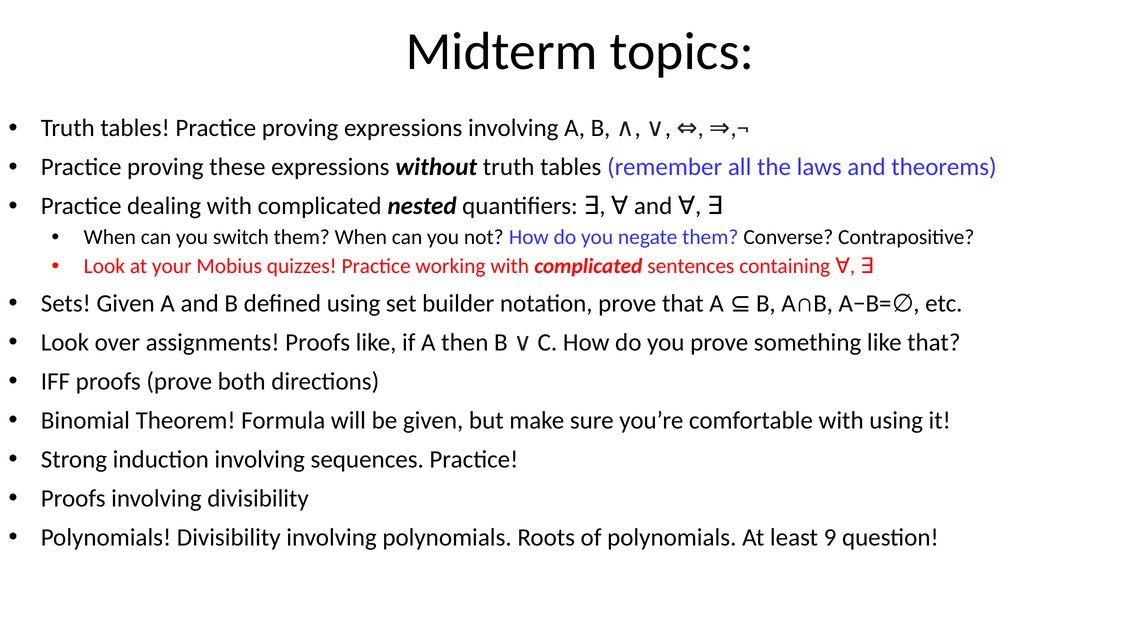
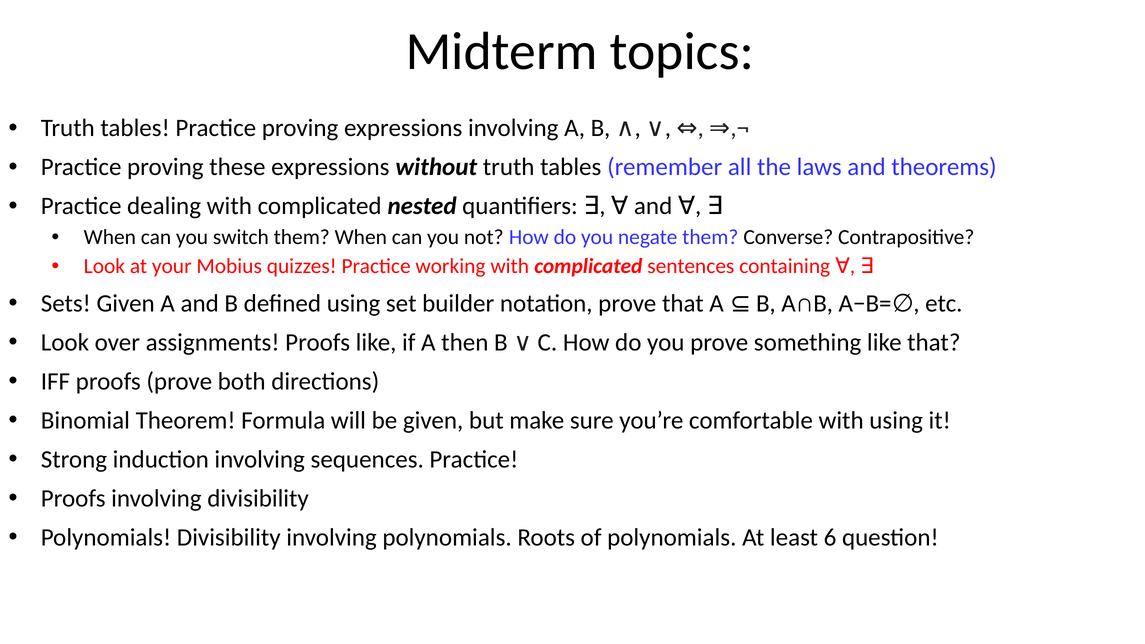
9: 9 -> 6
